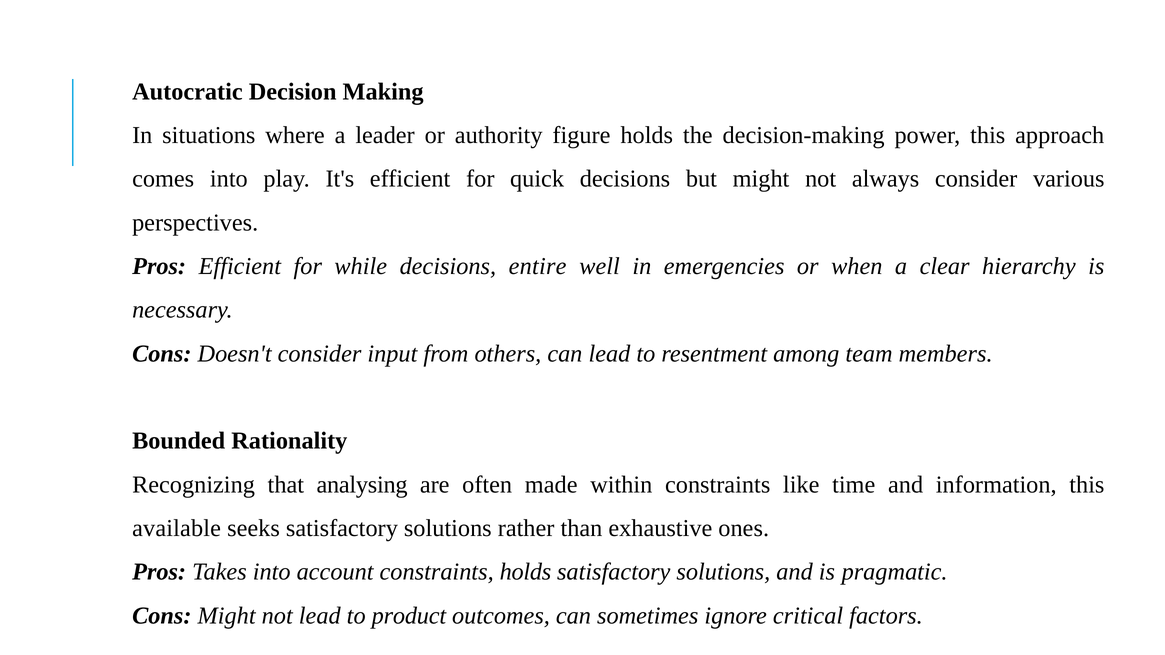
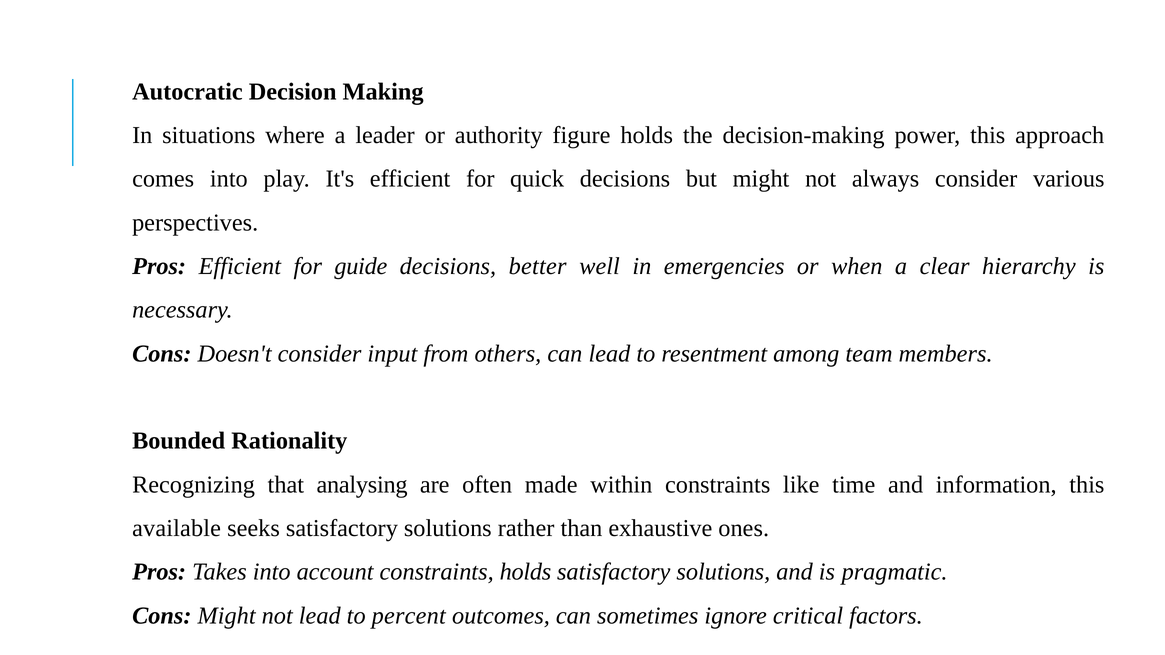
while: while -> guide
entire: entire -> better
product: product -> percent
